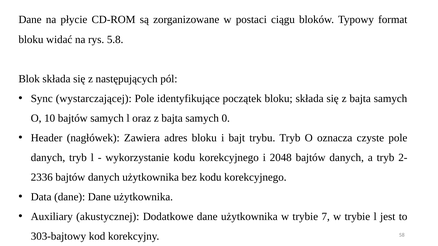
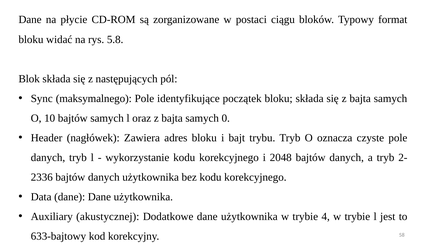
wystarczającej: wystarczającej -> maksymalnego
7: 7 -> 4
303-bajtowy: 303-bajtowy -> 633-bajtowy
